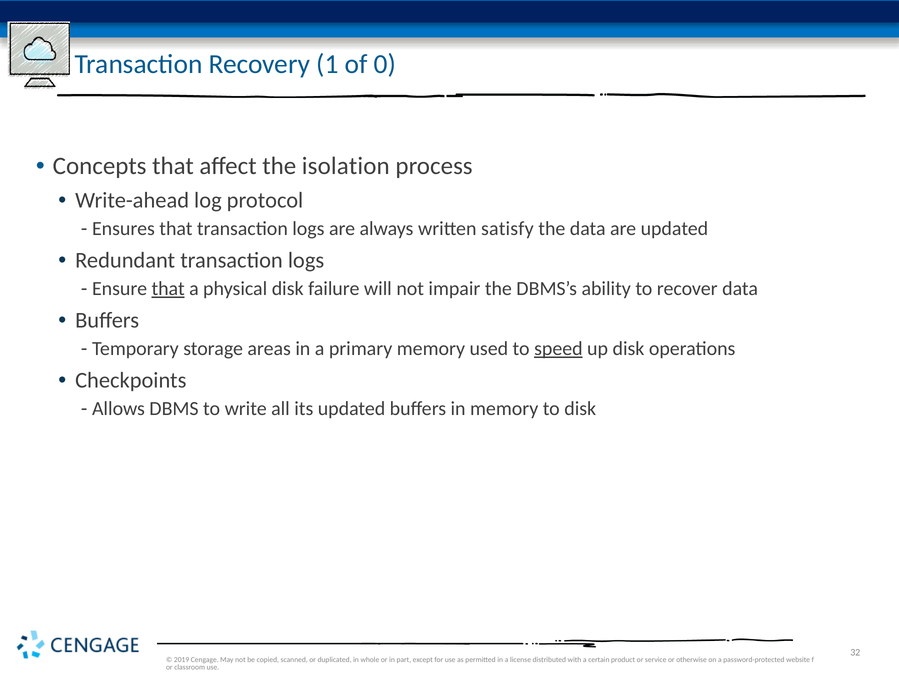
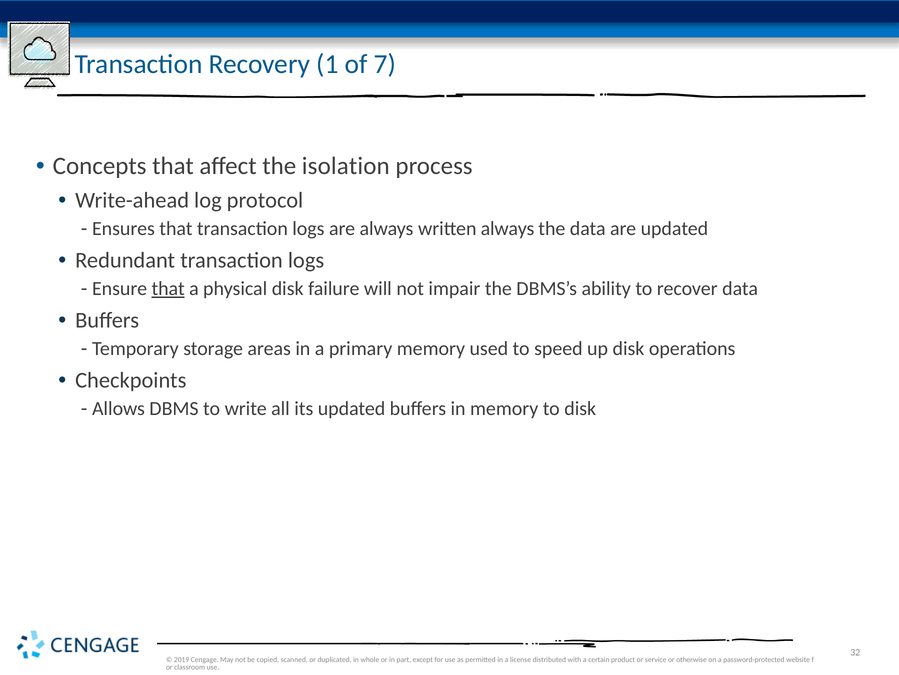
0: 0 -> 7
written satisfy: satisfy -> always
speed underline: present -> none
